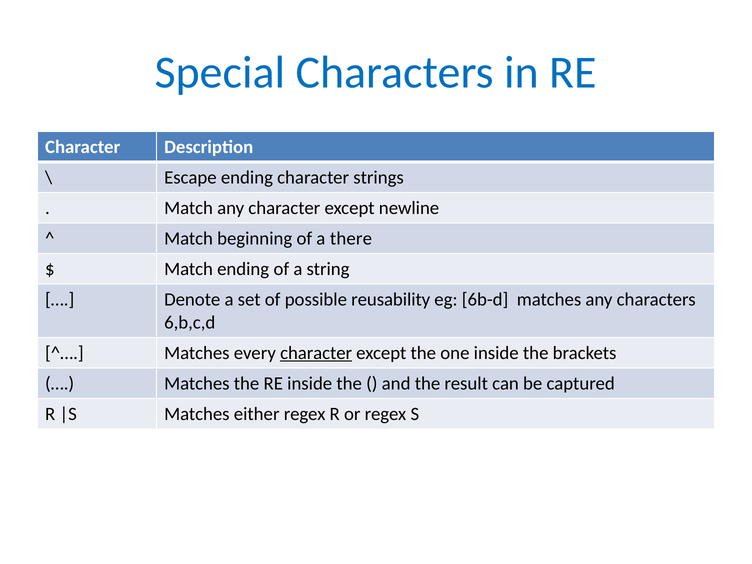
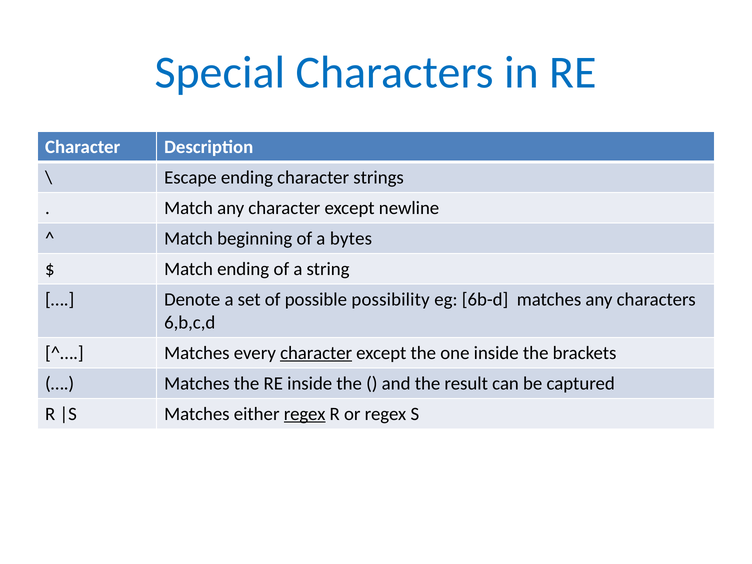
there: there -> bytes
reusability: reusability -> possibility
regex at (305, 414) underline: none -> present
